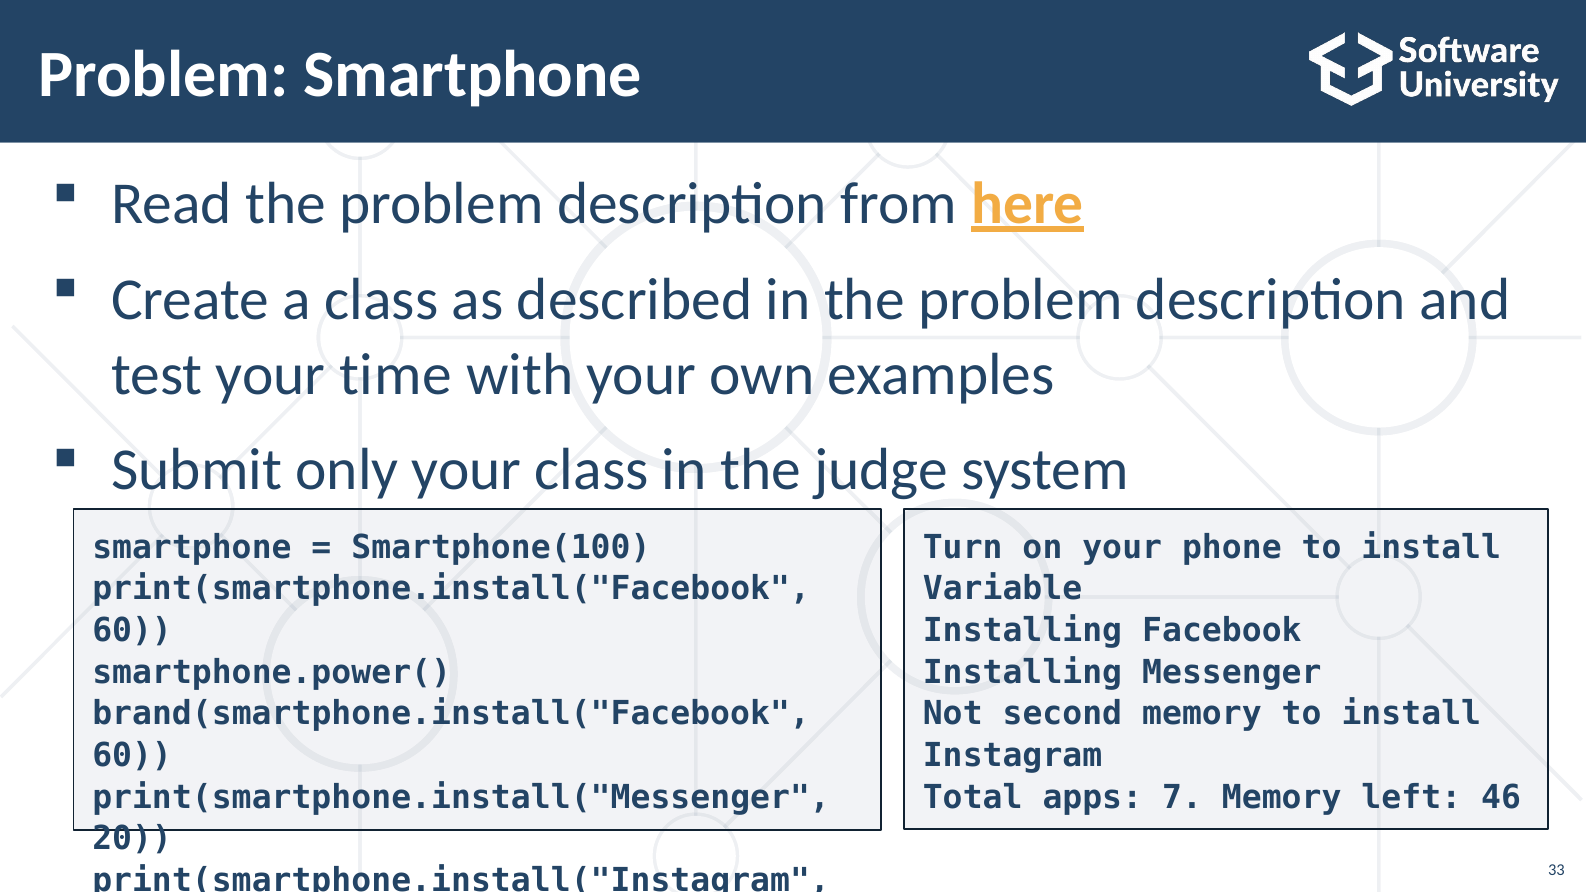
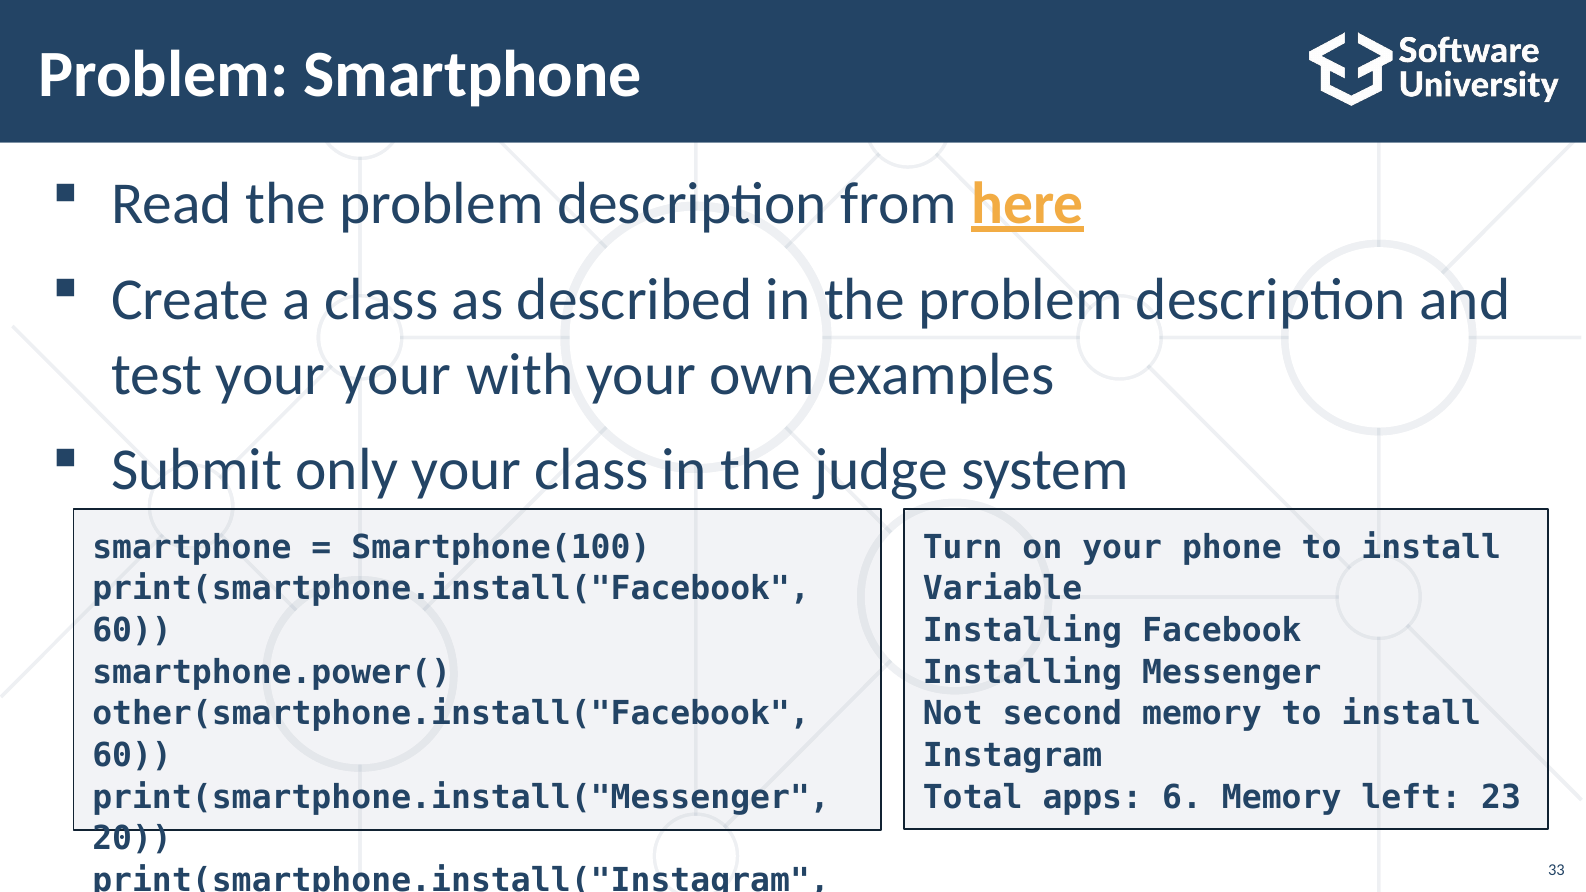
your time: time -> your
brand(smartphone.install("Facebook: brand(smartphone.install("Facebook -> other(smartphone.install("Facebook
7: 7 -> 6
46: 46 -> 23
